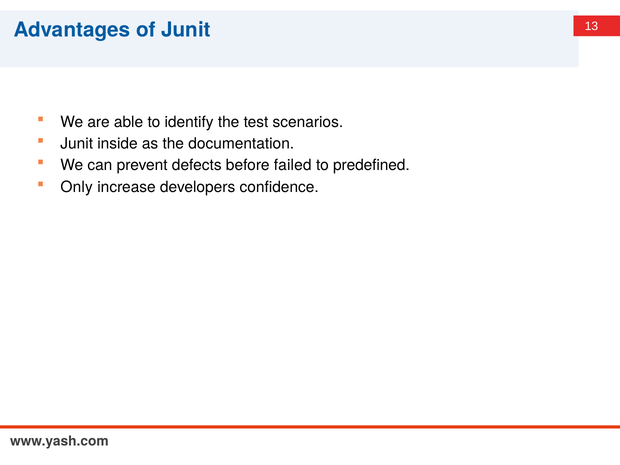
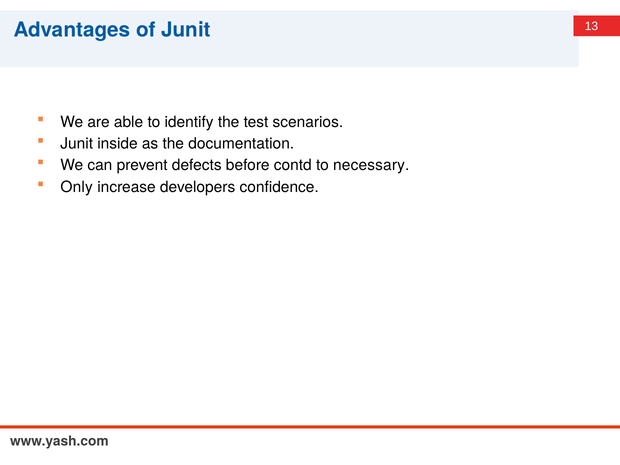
failed: failed -> contd
predefined: predefined -> necessary
